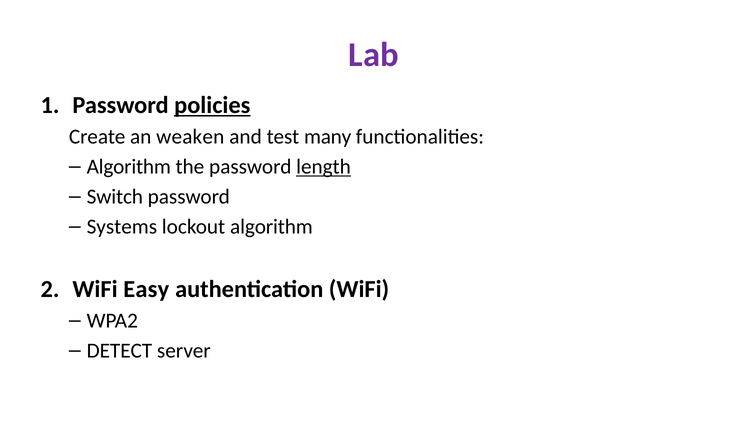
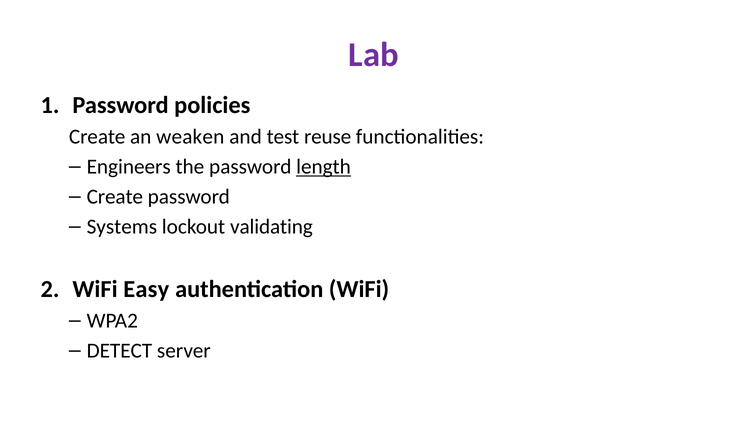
policies underline: present -> none
many: many -> reuse
Algorithm at (129, 167): Algorithm -> Engineers
Switch at (115, 197): Switch -> Create
lockout algorithm: algorithm -> validating
